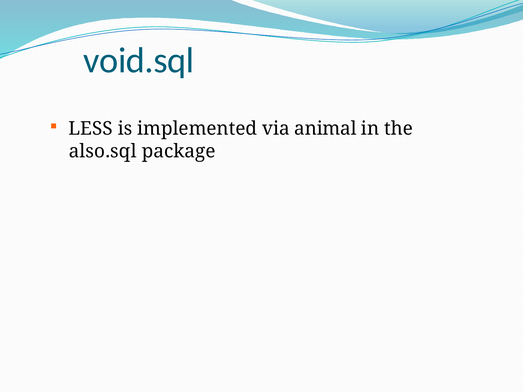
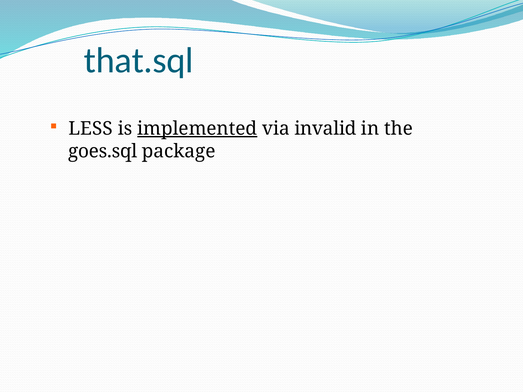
void.sql: void.sql -> that.sql
implemented underline: none -> present
animal: animal -> invalid
also.sql: also.sql -> goes.sql
